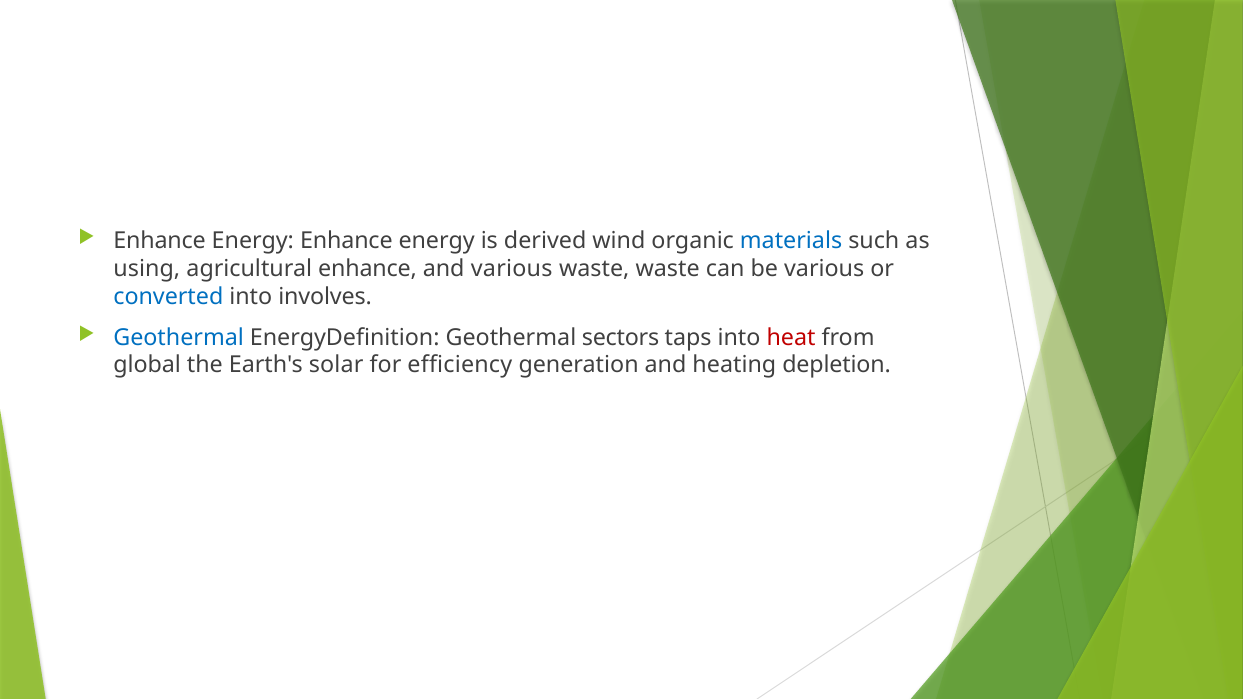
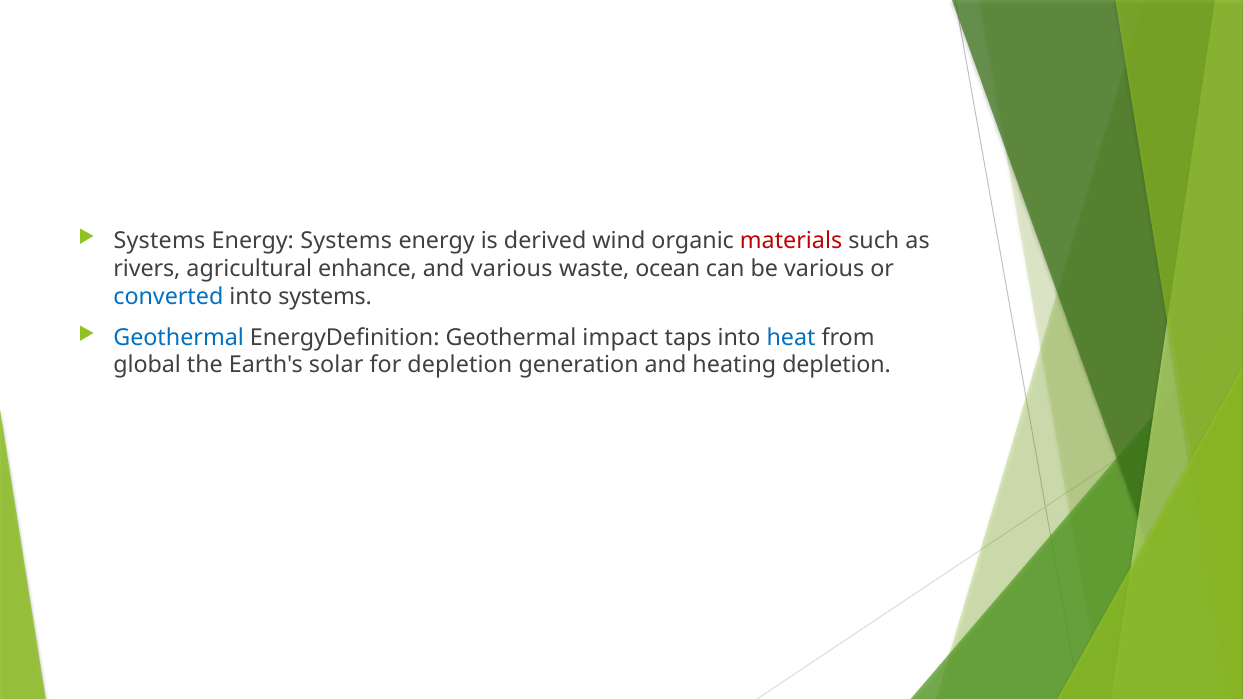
Enhance at (160, 241): Enhance -> Systems
Energy Enhance: Enhance -> Systems
materials colour: blue -> red
using: using -> rivers
waste waste: waste -> ocean
into involves: involves -> systems
sectors: sectors -> impact
heat colour: red -> blue
for efficiency: efficiency -> depletion
